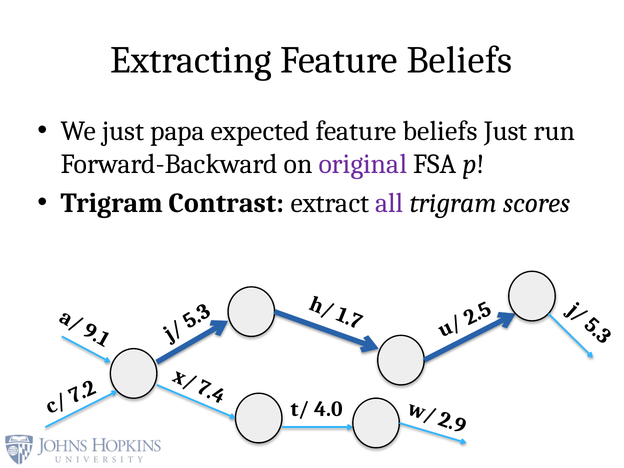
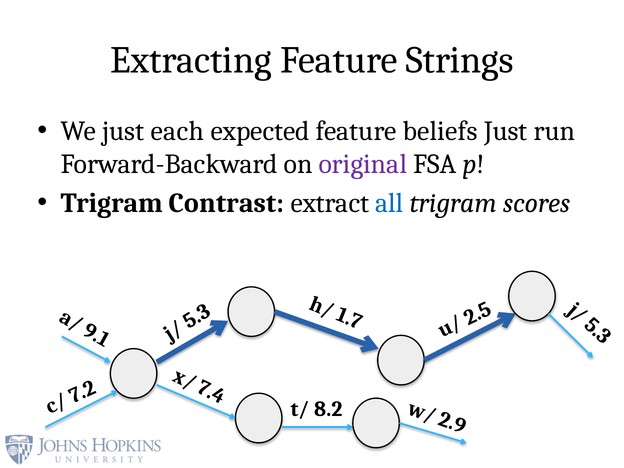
Extracting Feature Beliefs: Beliefs -> Strings
papa: papa -> each
all colour: purple -> blue
4.0: 4.0 -> 8.2
